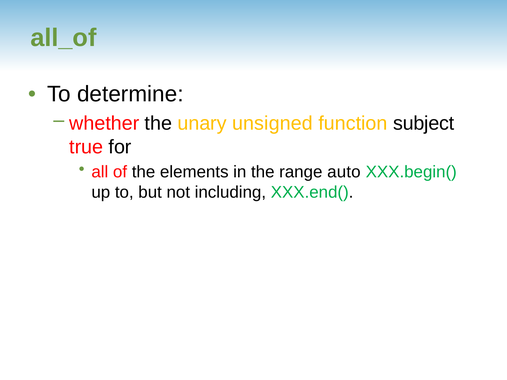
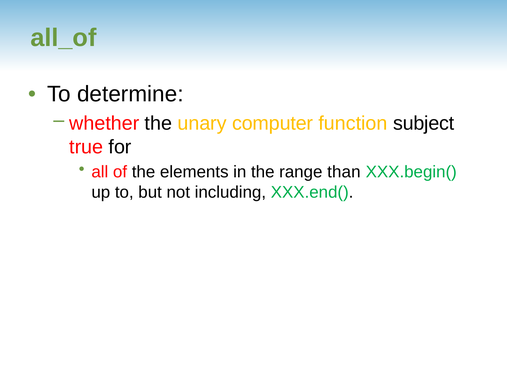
unsigned: unsigned -> computer
auto: auto -> than
